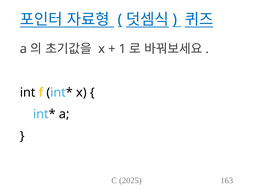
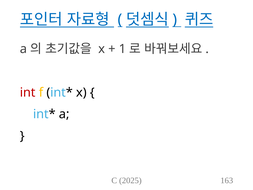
int colour: black -> red
